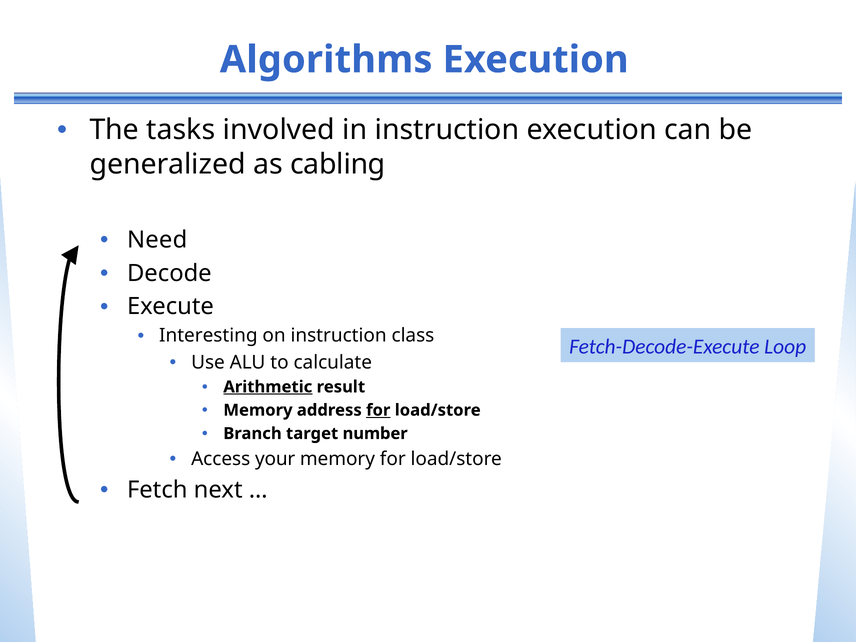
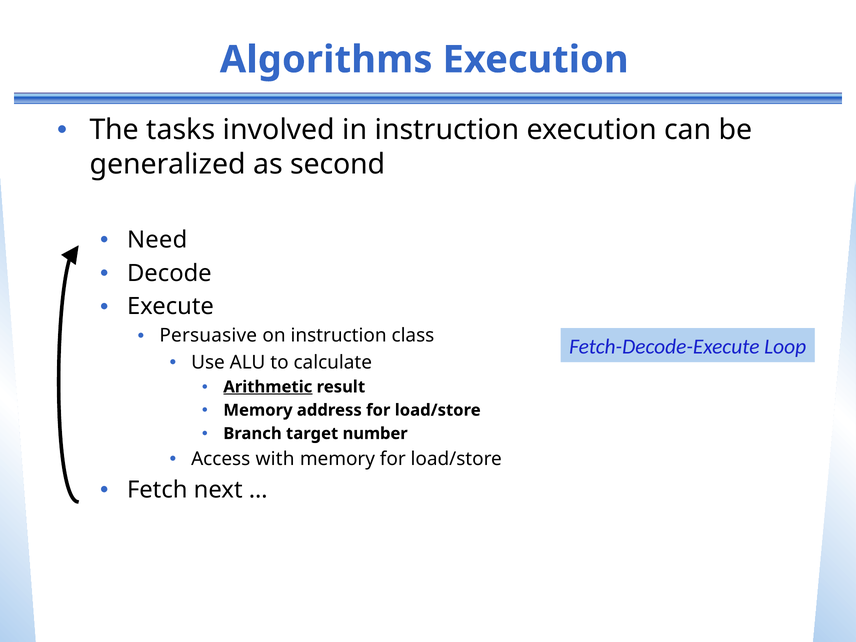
cabling: cabling -> second
Interesting: Interesting -> Persuasive
for at (378, 410) underline: present -> none
your: your -> with
